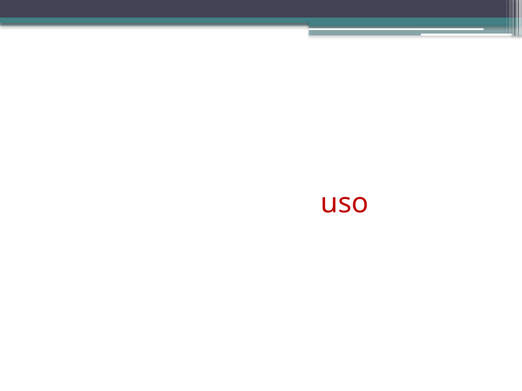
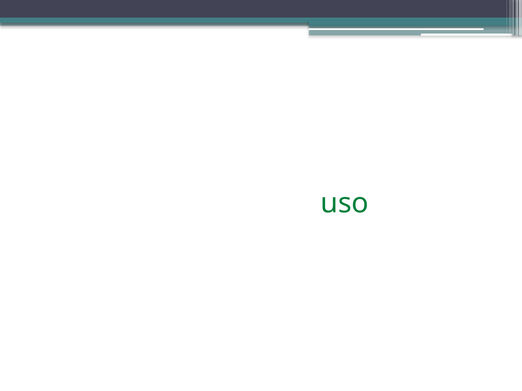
uso colour: red -> green
